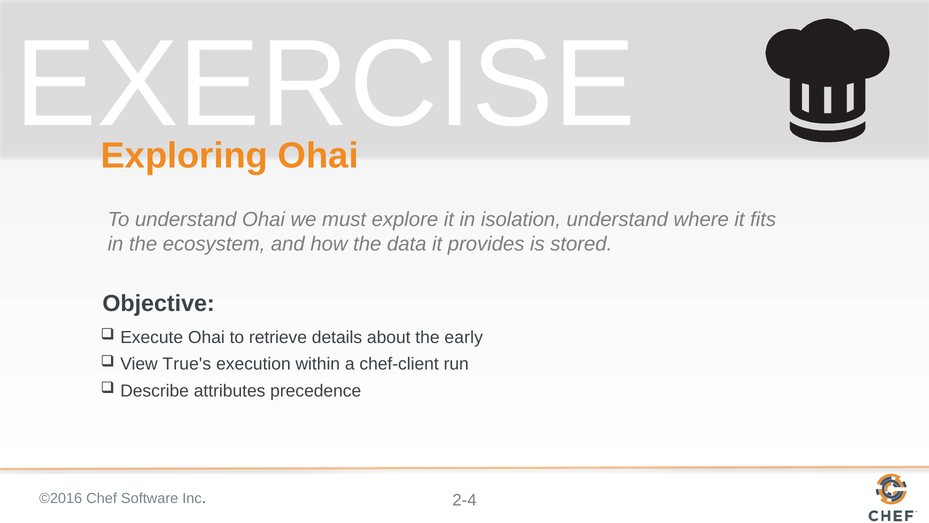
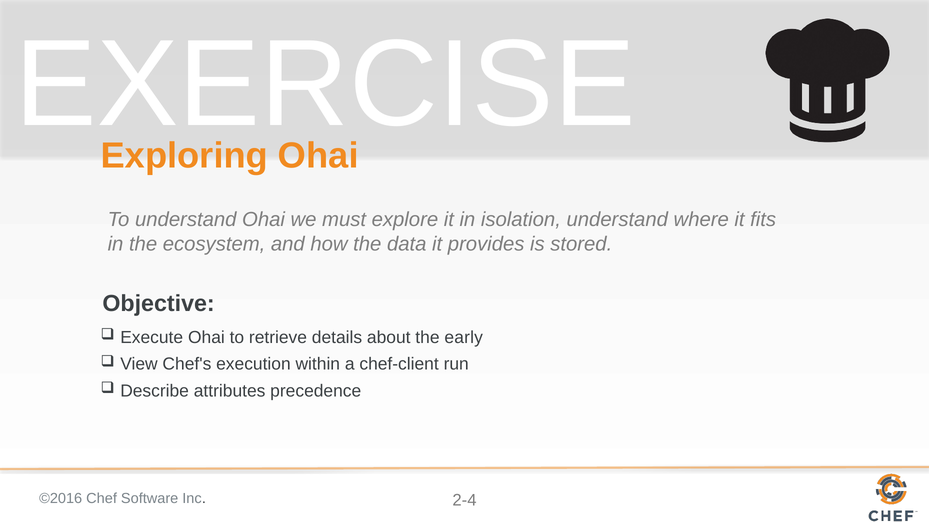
True's: True's -> Chef's
